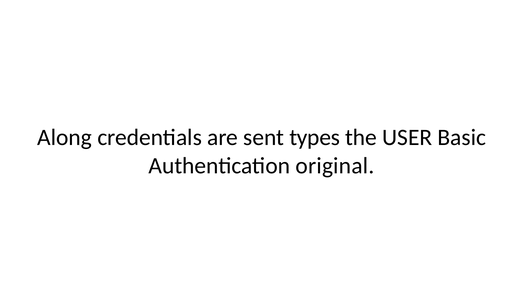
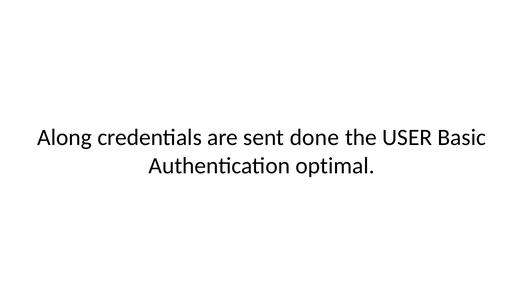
types: types -> done
original: original -> optimal
